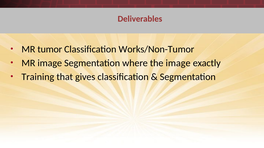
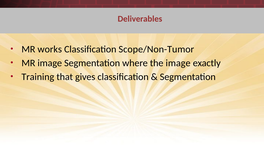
tumor: tumor -> works
Works/Non-Tumor: Works/Non-Tumor -> Scope/Non-Tumor
